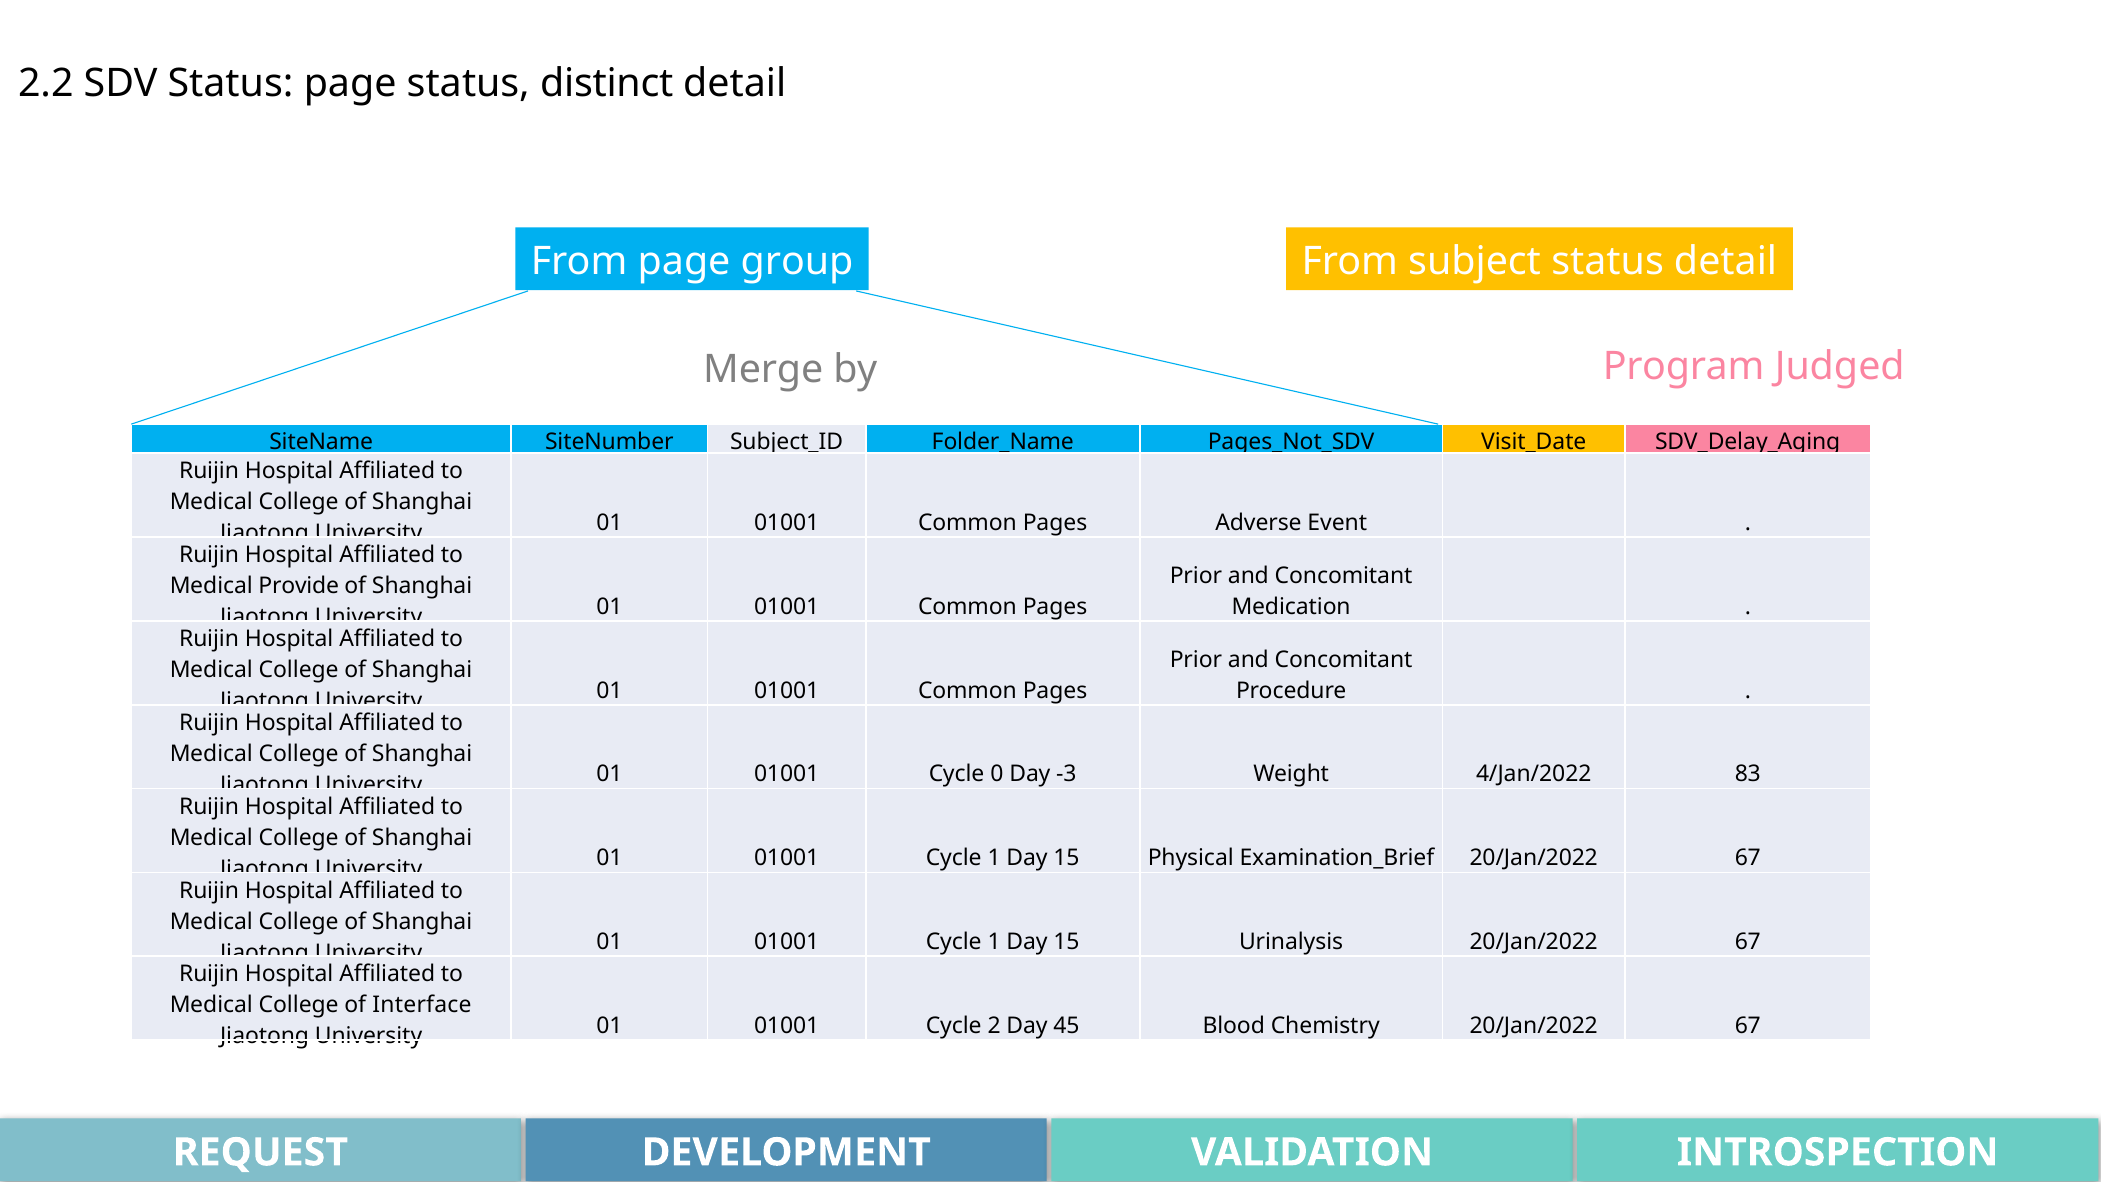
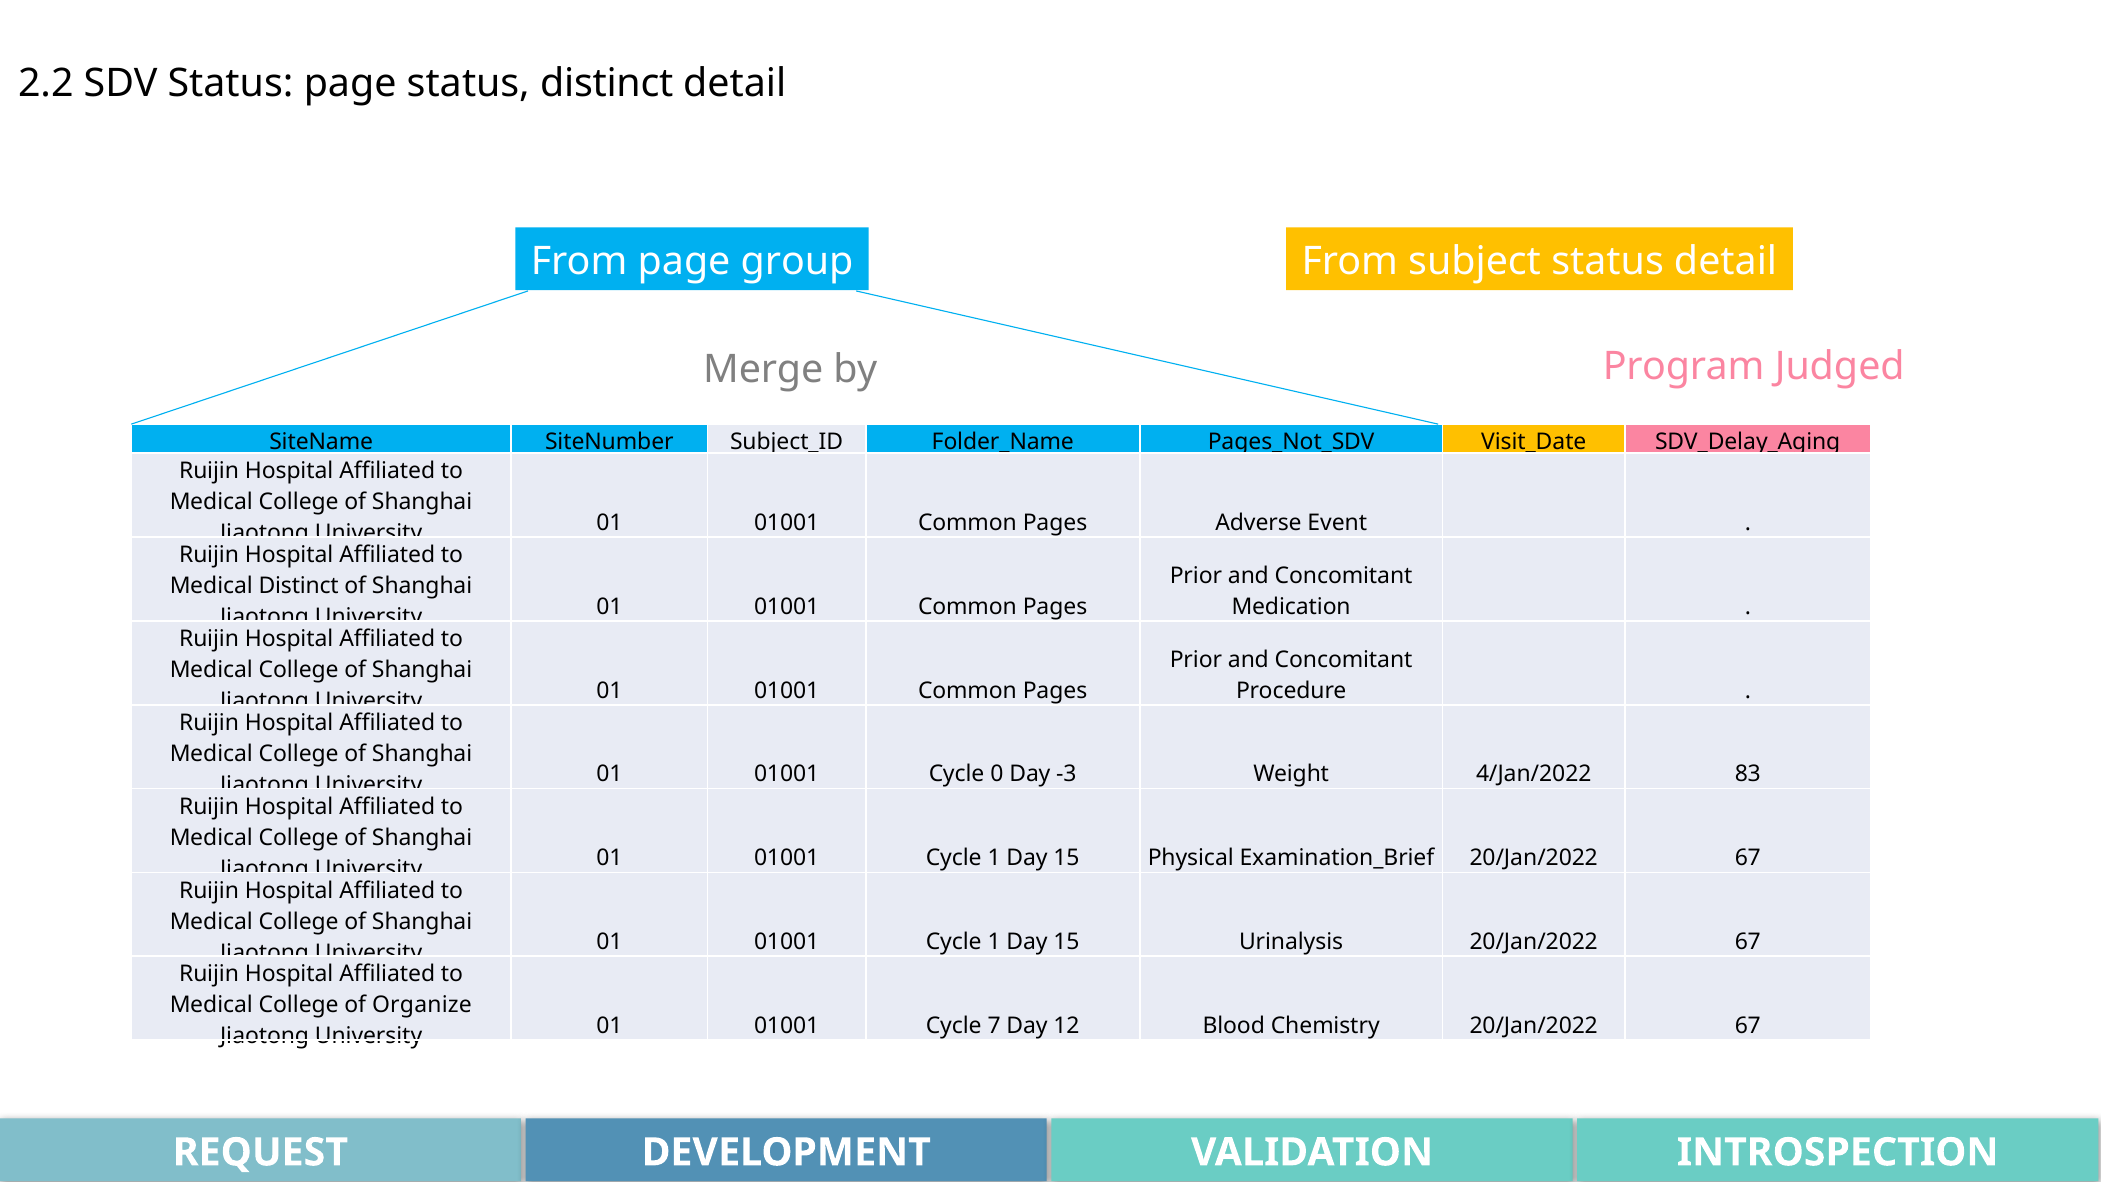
Medical Provide: Provide -> Distinct
Interface: Interface -> Organize
2: 2 -> 7
45: 45 -> 12
